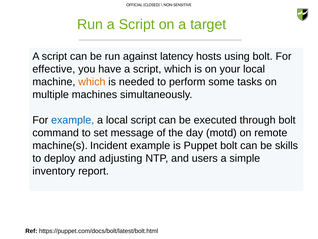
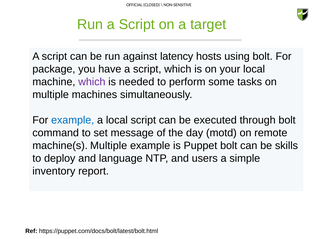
effective: effective -> package
which at (92, 82) colour: orange -> purple
machine(s Incident: Incident -> Multiple
adjusting: adjusting -> language
